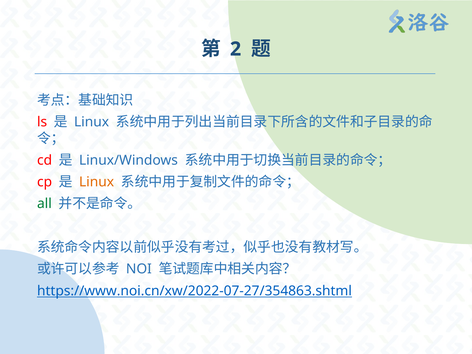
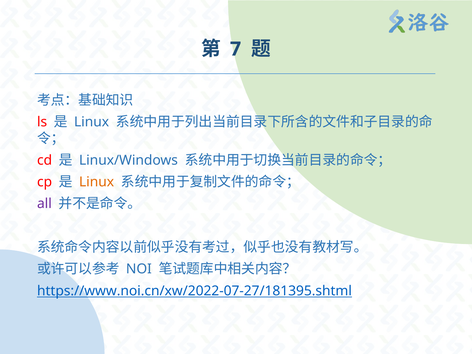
2: 2 -> 7
all colour: green -> purple
https://www.noi.cn/xw/2022-07-27/354863.shtml: https://www.noi.cn/xw/2022-07-27/354863.shtml -> https://www.noi.cn/xw/2022-07-27/181395.shtml
